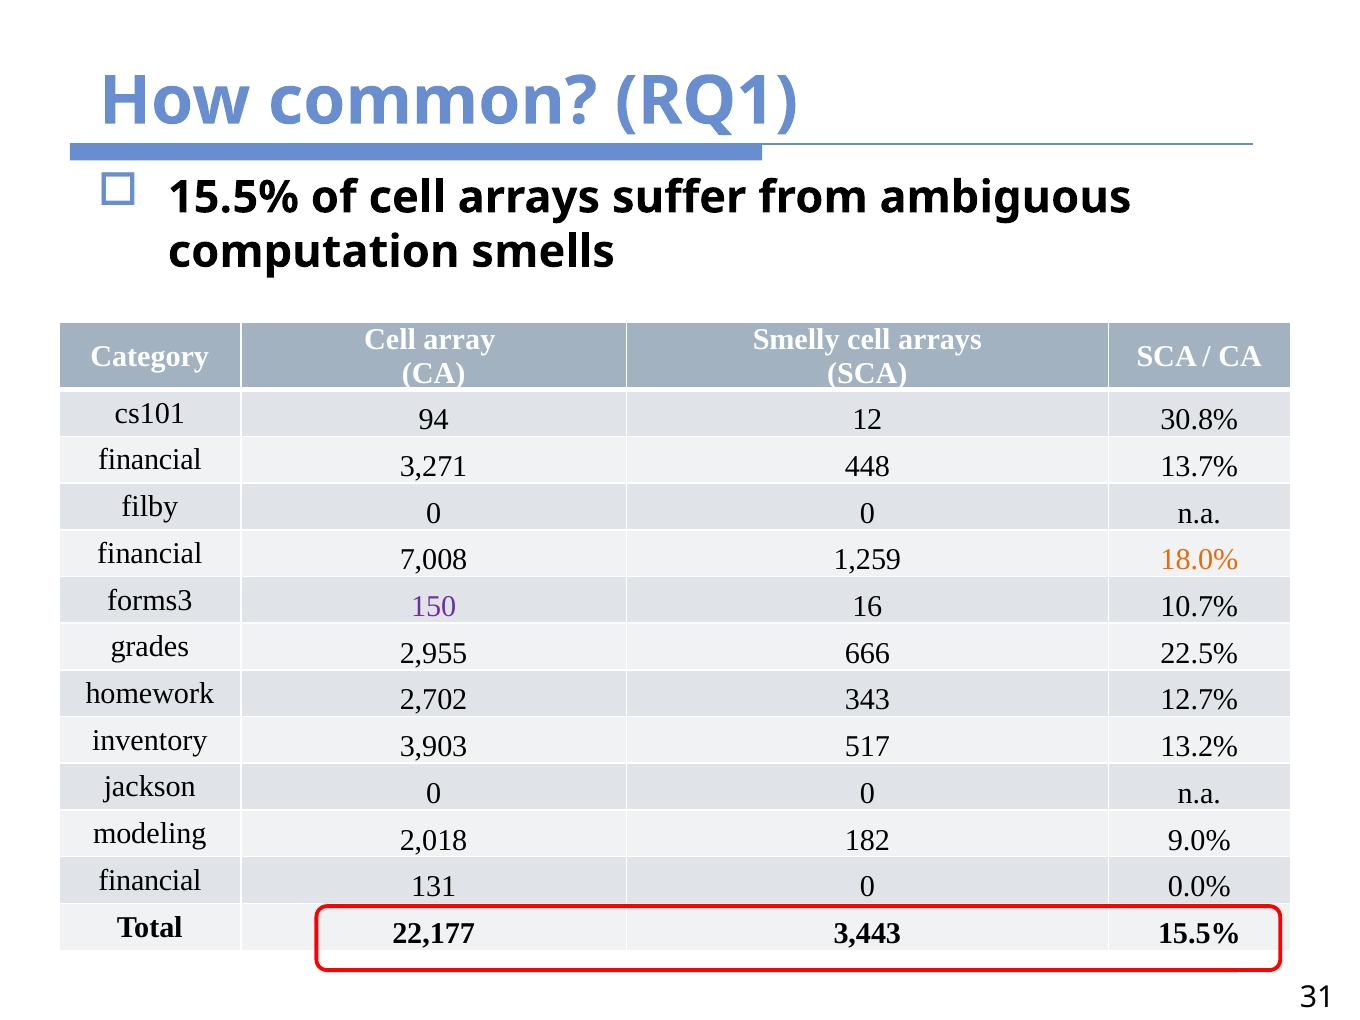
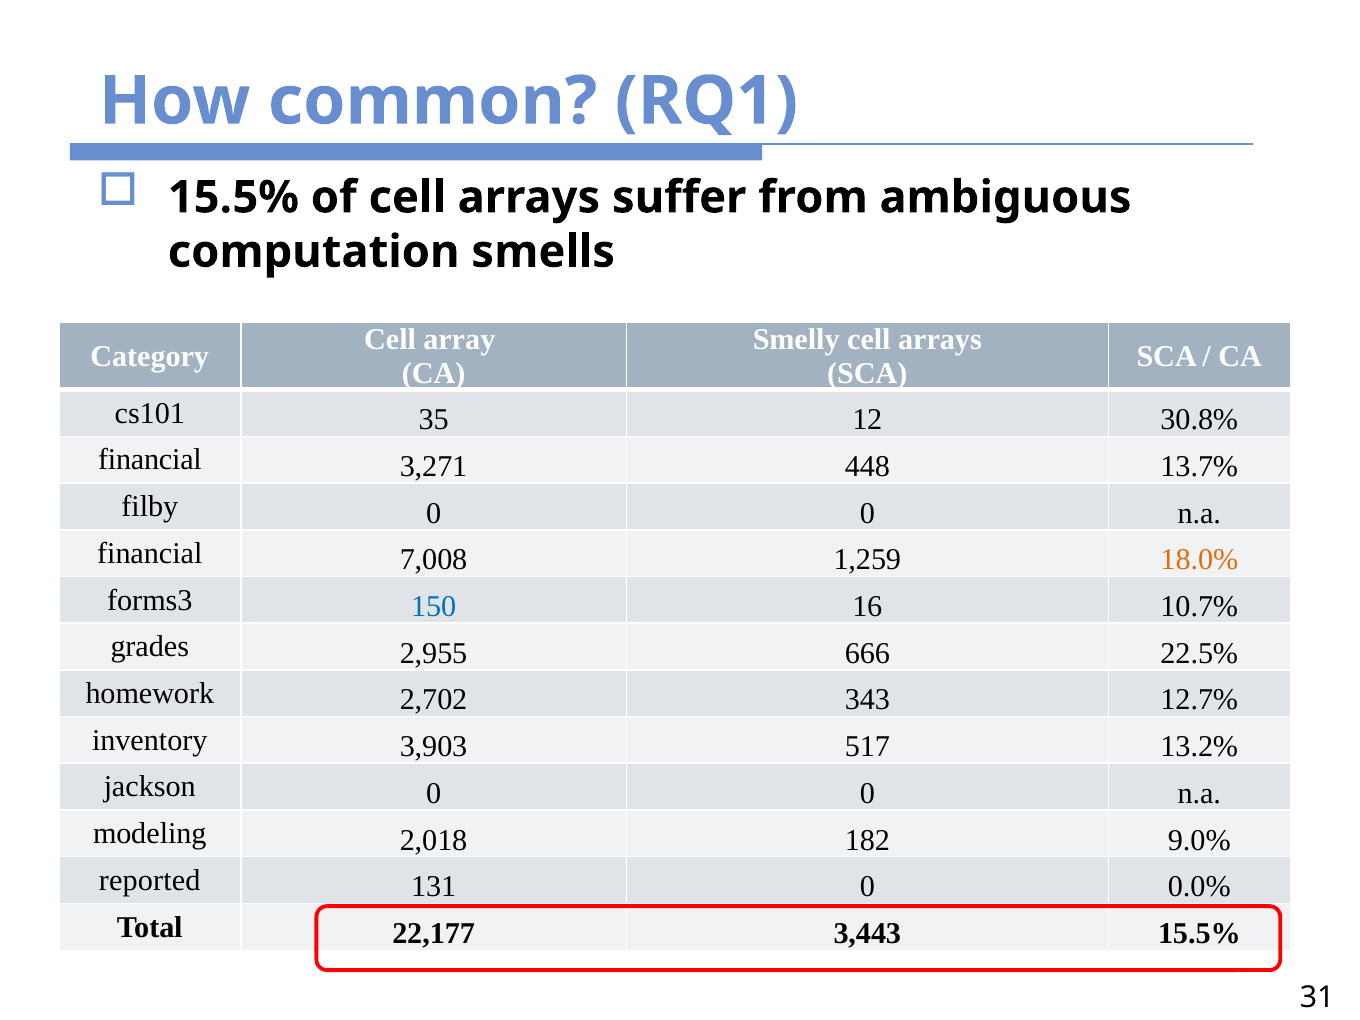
94: 94 -> 35
150 colour: purple -> blue
financial at (150, 880): financial -> reported
